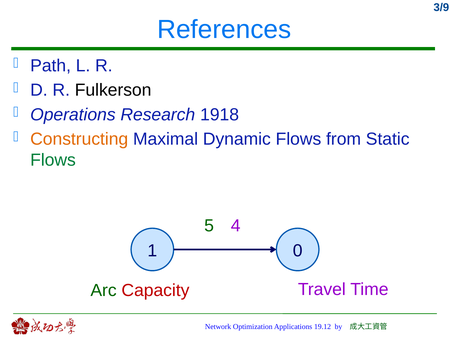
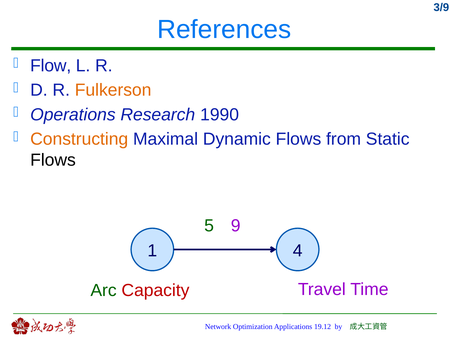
Path: Path -> Flow
Fulkerson colour: black -> orange
1918: 1918 -> 1990
Flows at (53, 160) colour: green -> black
4: 4 -> 9
0: 0 -> 4
